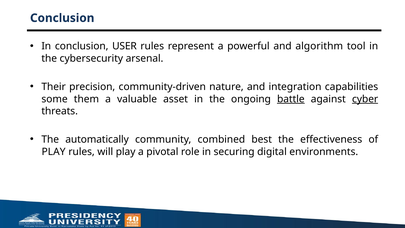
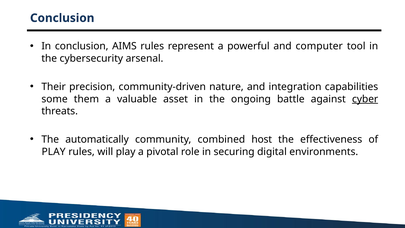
USER: USER -> AIMS
algorithm: algorithm -> computer
battle underline: present -> none
best: best -> host
